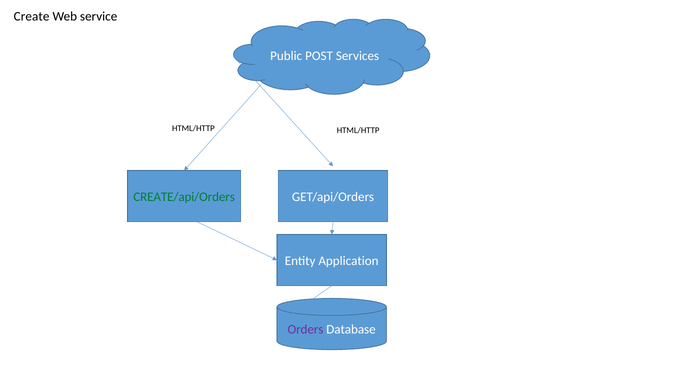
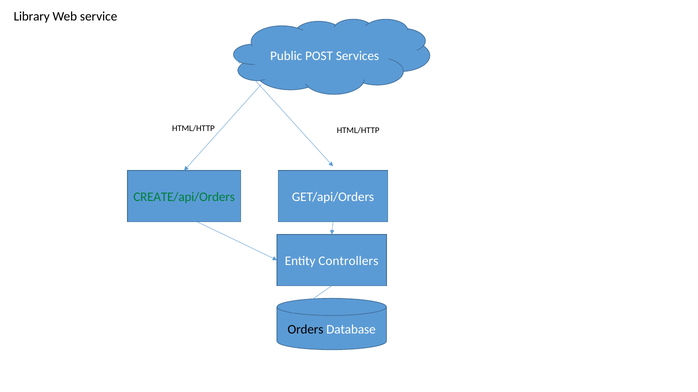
Create: Create -> Library
Application: Application -> Controllers
Orders colour: purple -> black
